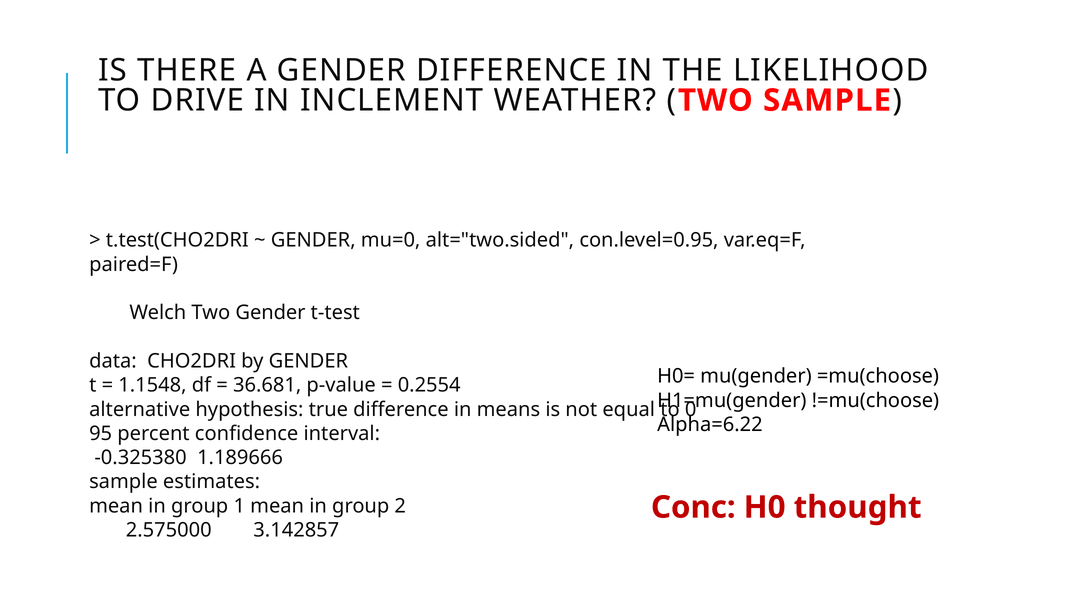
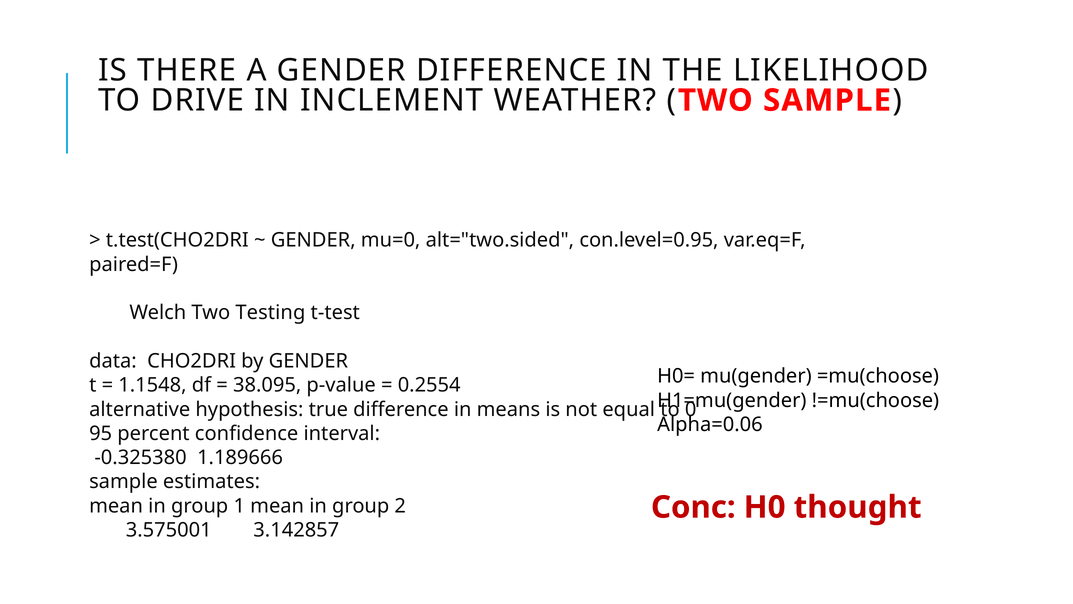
Two Gender: Gender -> Testing
36.681: 36.681 -> 38.095
Alpha=6.22: Alpha=6.22 -> Alpha=0.06
2.575000: 2.575000 -> 3.575001
